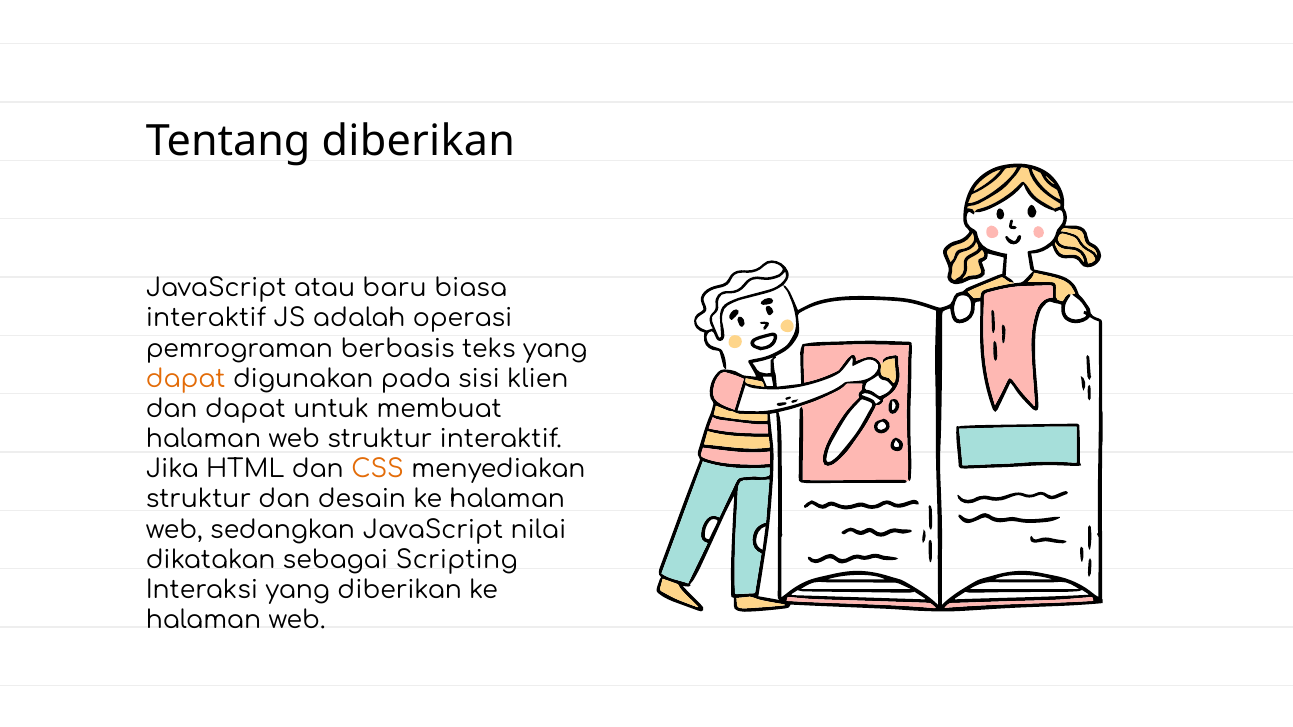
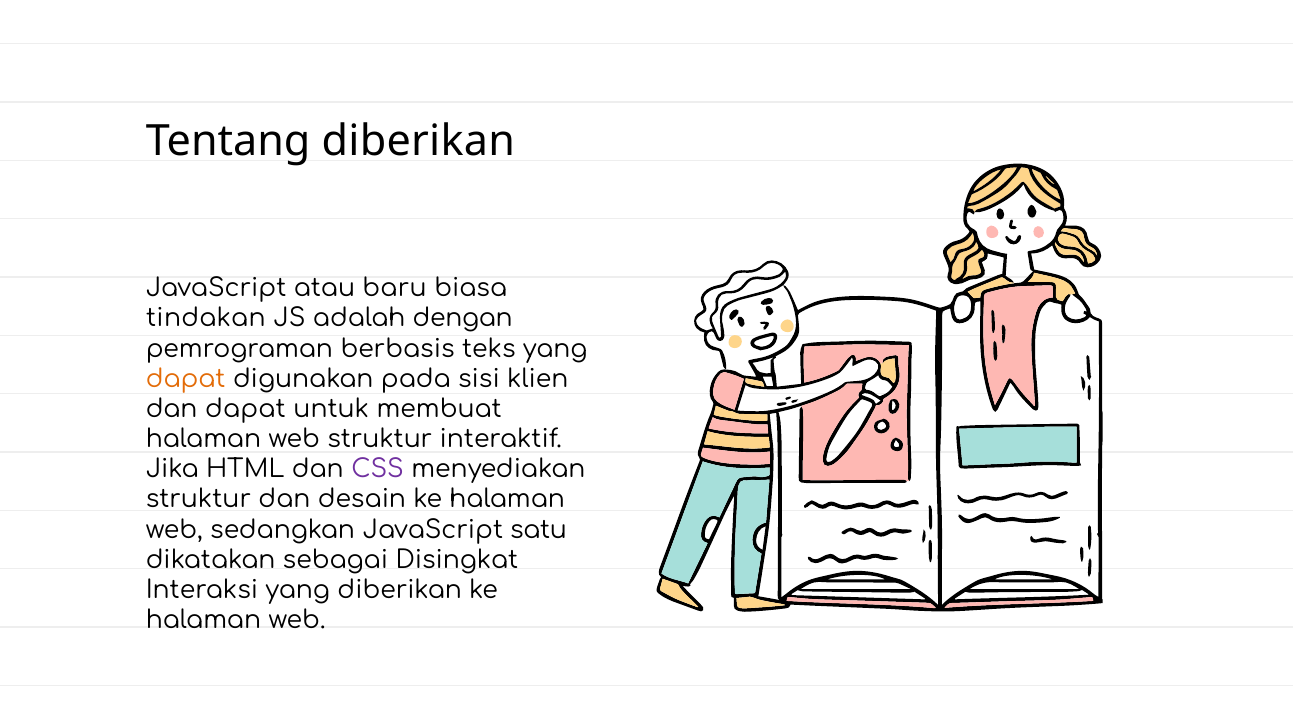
interaktif at (206, 319): interaktif -> tindakan
operasi: operasi -> dengan
CSS colour: orange -> purple
nilai: nilai -> satu
Scripting: Scripting -> Disingkat
